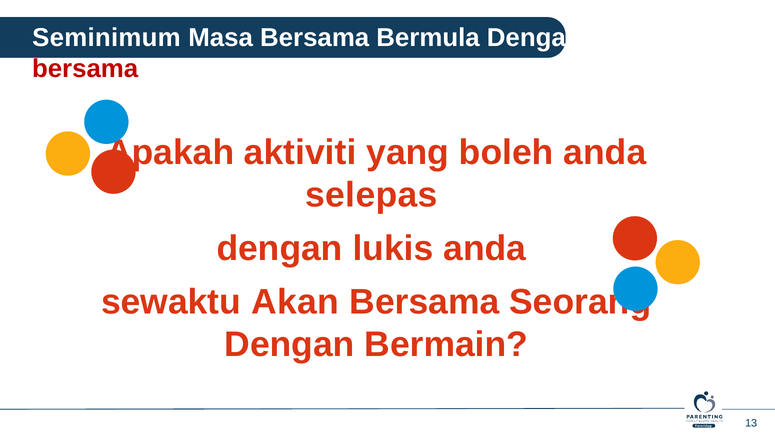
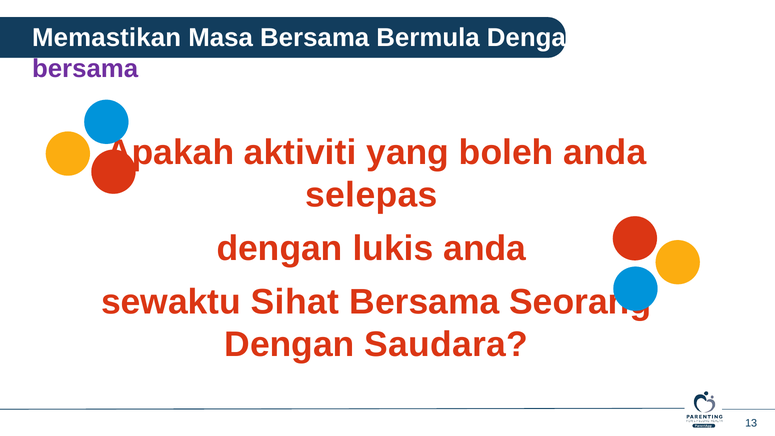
Seminimum: Seminimum -> Memastikan
bersama at (85, 69) colour: red -> purple
Akan: Akan -> Sihat
Bermain: Bermain -> Saudara
